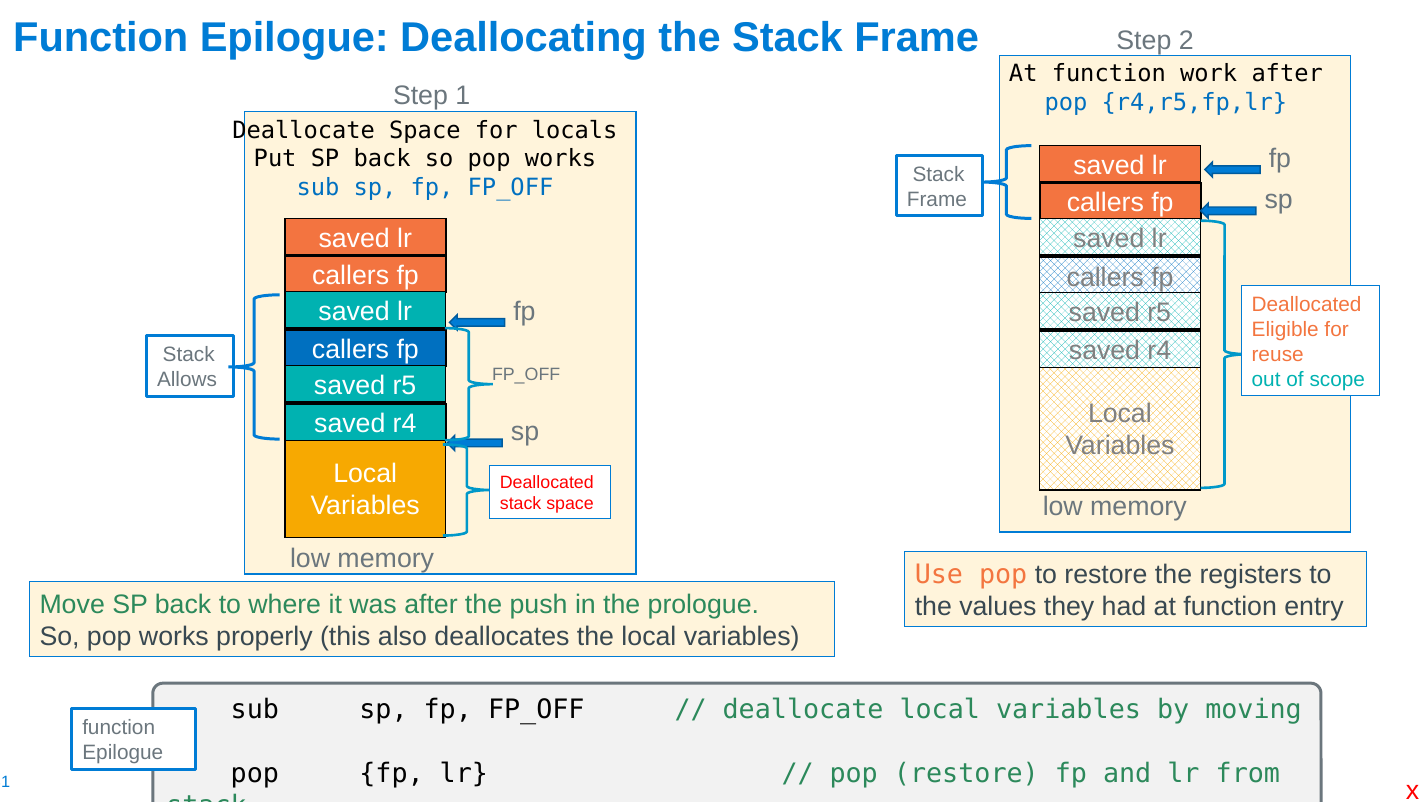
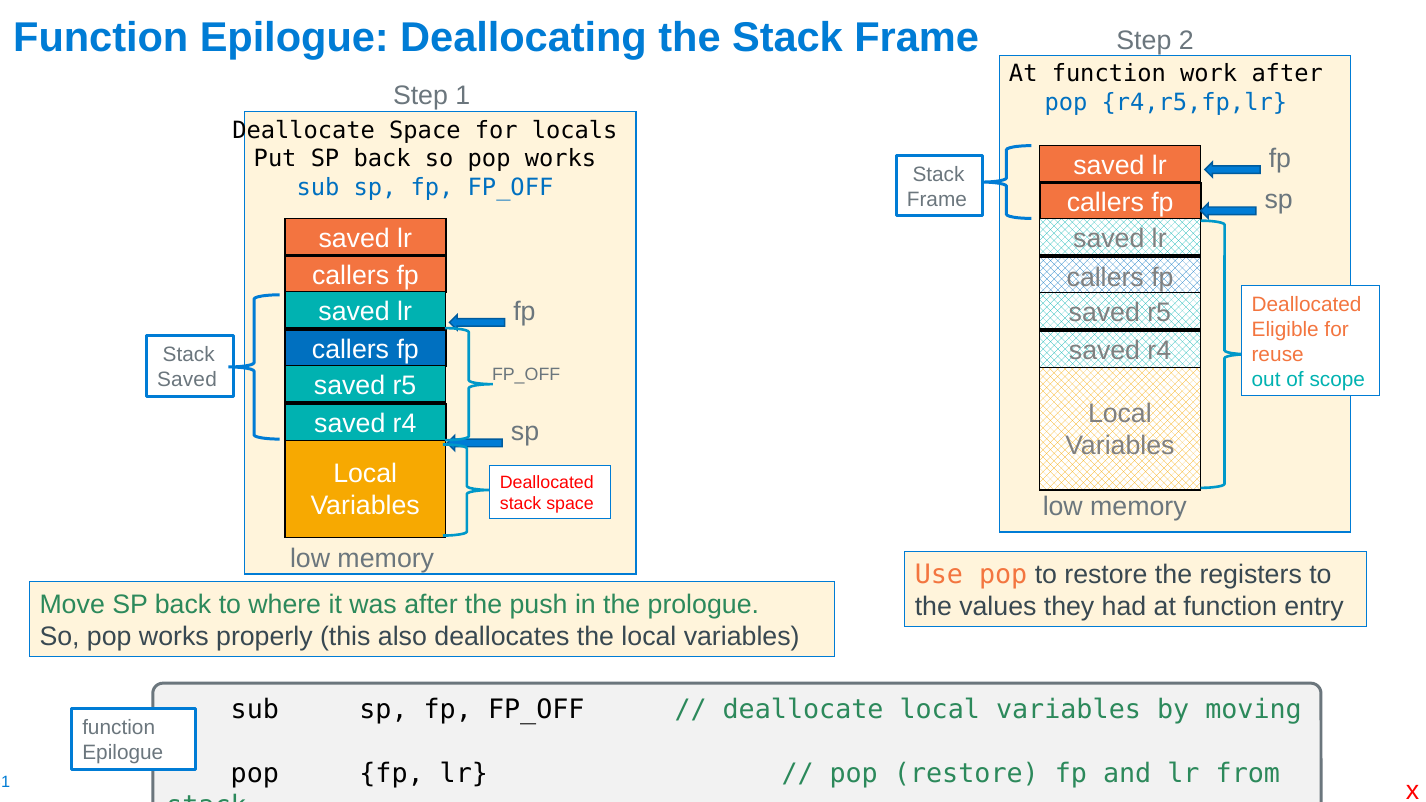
Allows at (187, 380): Allows -> Saved
